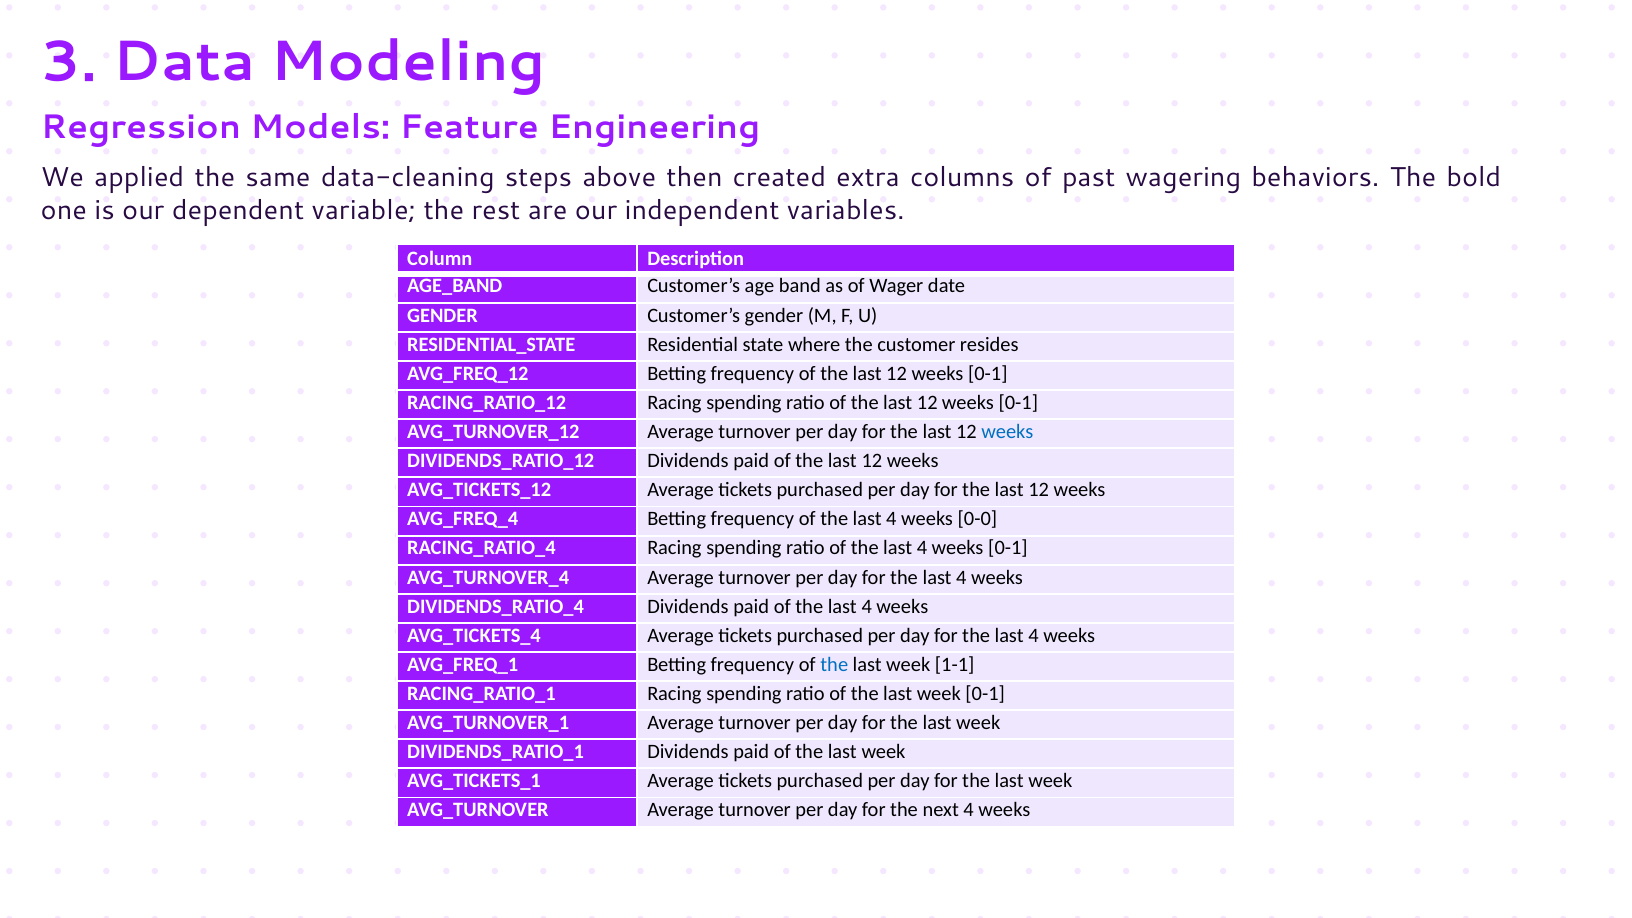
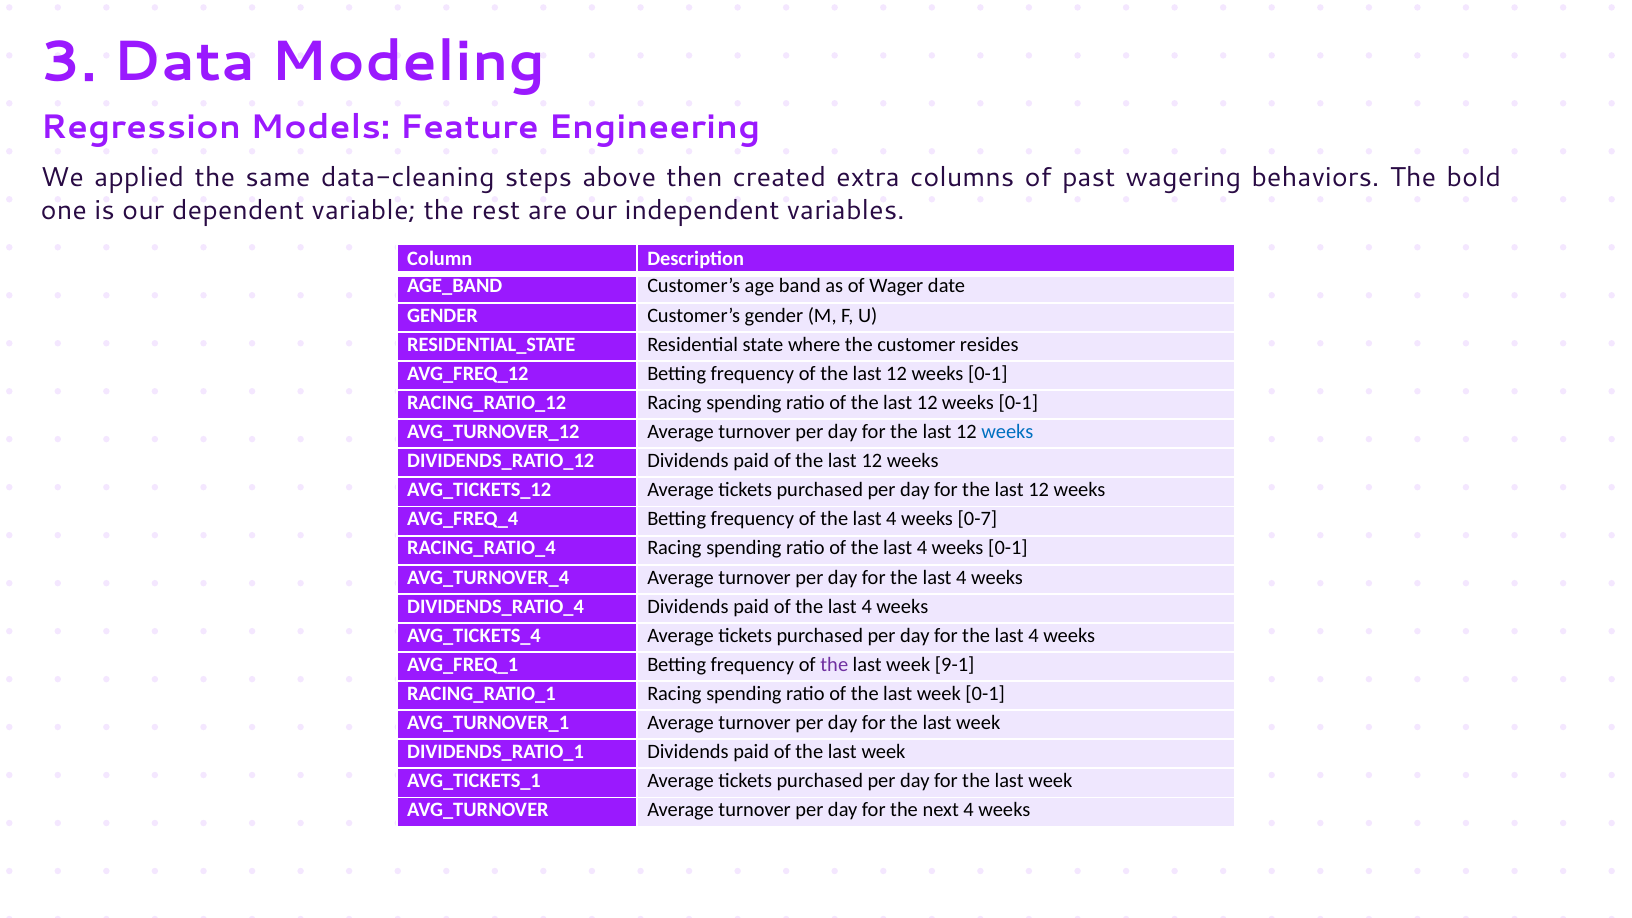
0-0: 0-0 -> 0-7
the at (834, 665) colour: blue -> purple
1-1: 1-1 -> 9-1
